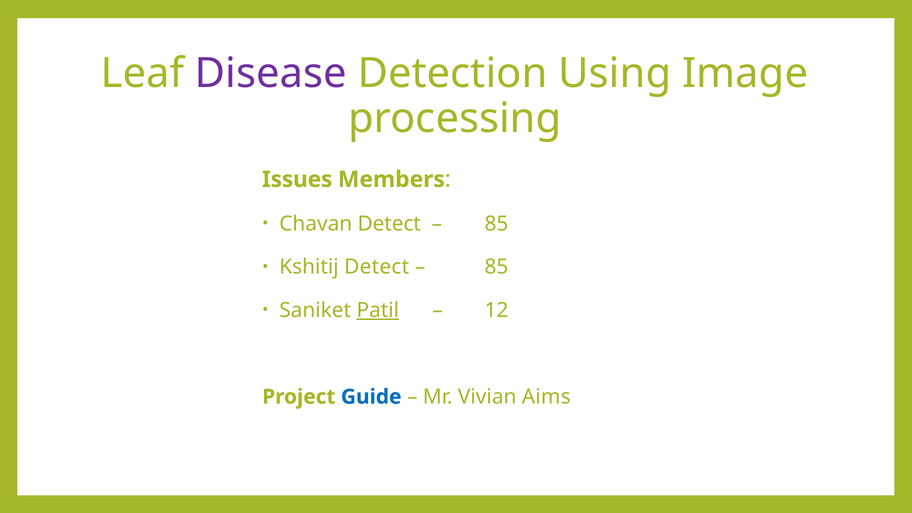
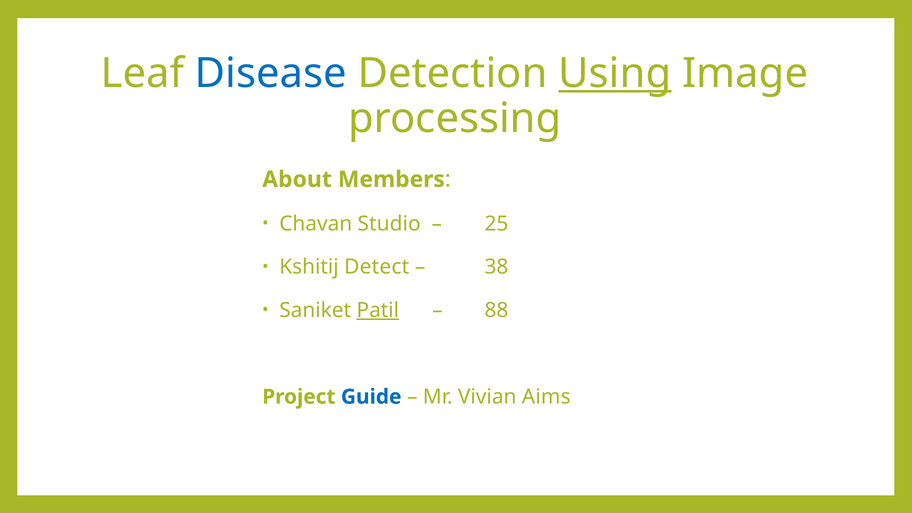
Disease colour: purple -> blue
Using underline: none -> present
Issues: Issues -> About
Chavan Detect: Detect -> Studio
85 at (496, 224): 85 -> 25
85 at (496, 267): 85 -> 38
12: 12 -> 88
